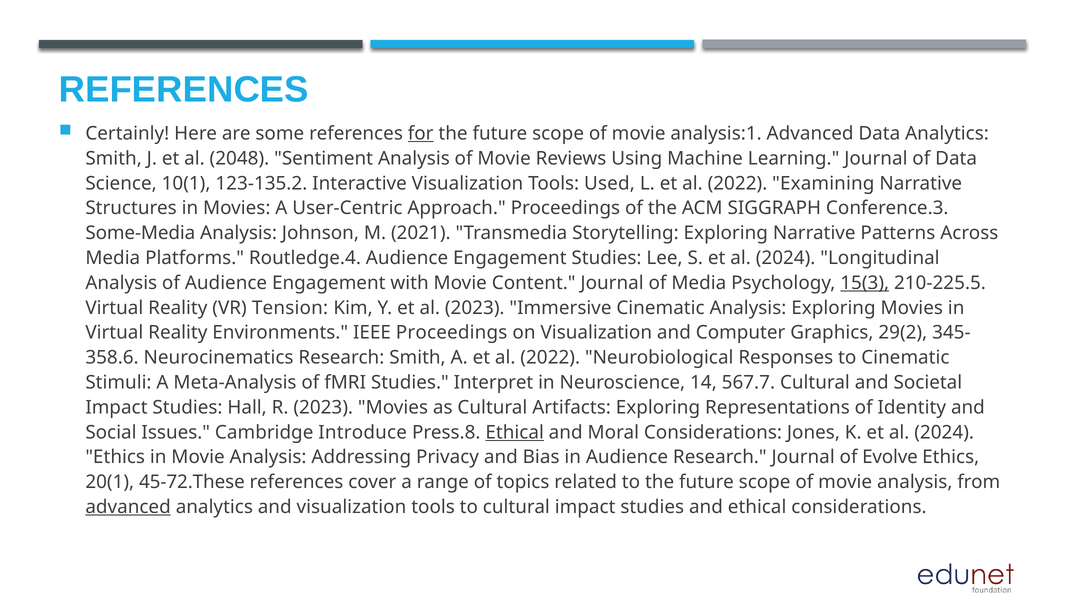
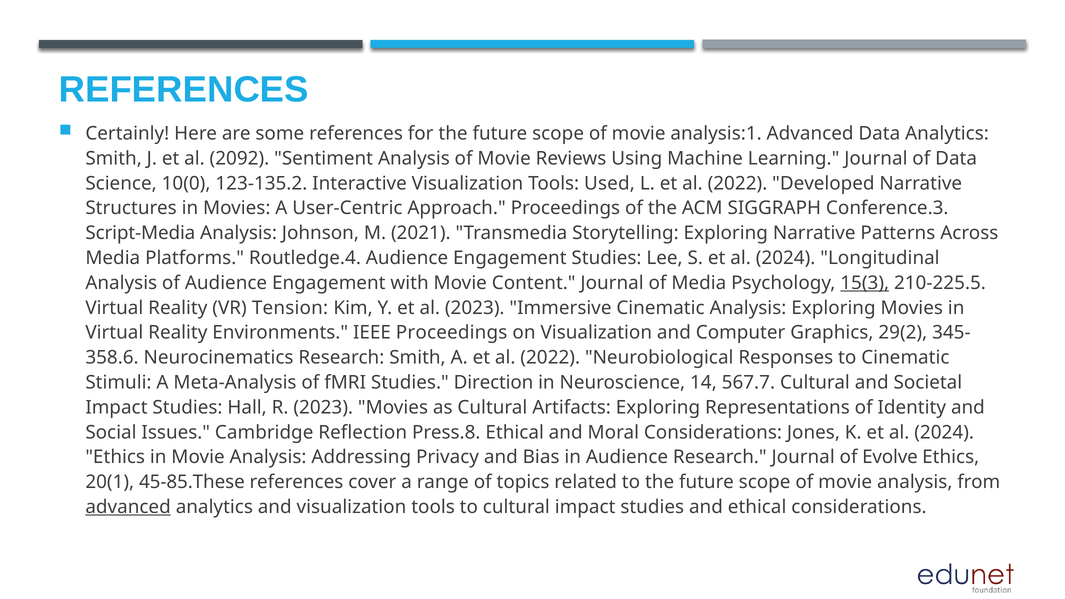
for underline: present -> none
2048: 2048 -> 2092
10(1: 10(1 -> 10(0
Examining: Examining -> Developed
Some-Media: Some-Media -> Script-Media
Interpret: Interpret -> Direction
Introduce: Introduce -> Reflection
Ethical at (515, 432) underline: present -> none
45-72.These: 45-72.These -> 45-85.These
